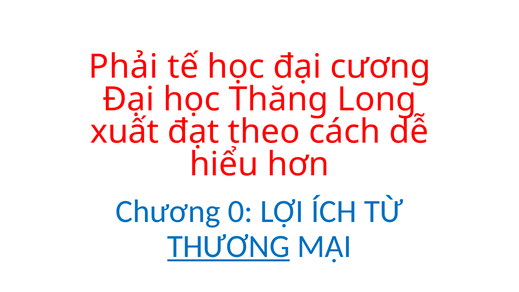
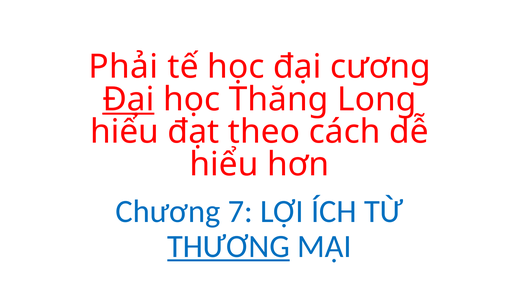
Đại at (128, 99) underline: none -> present
xuất at (125, 132): xuất -> hiểu
0: 0 -> 7
